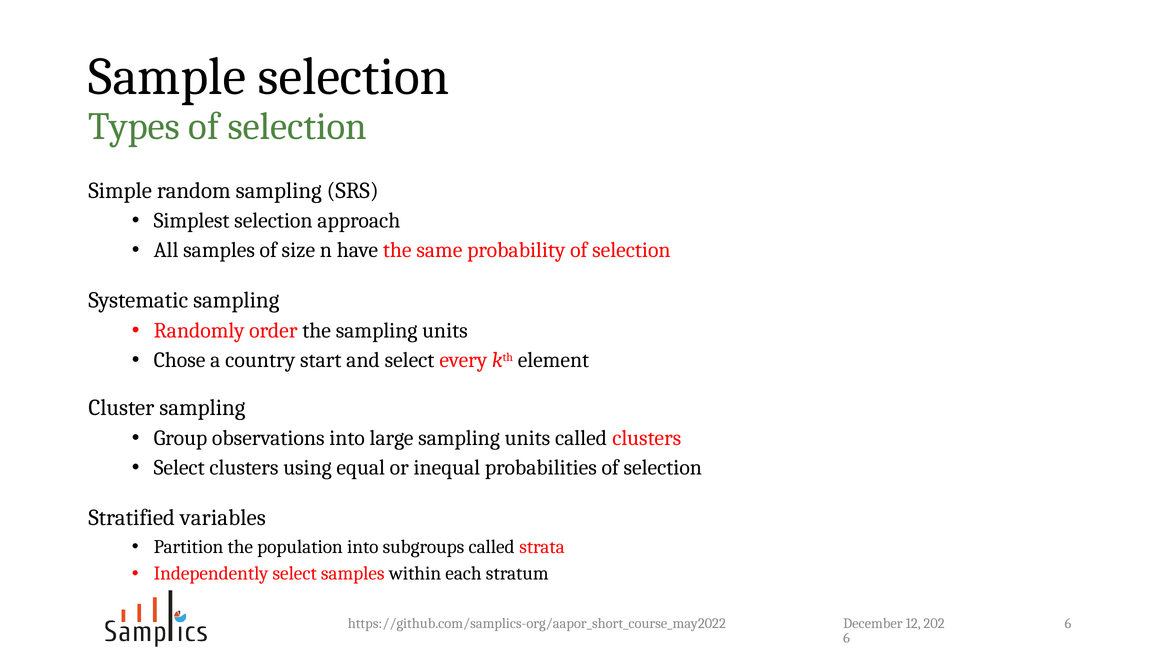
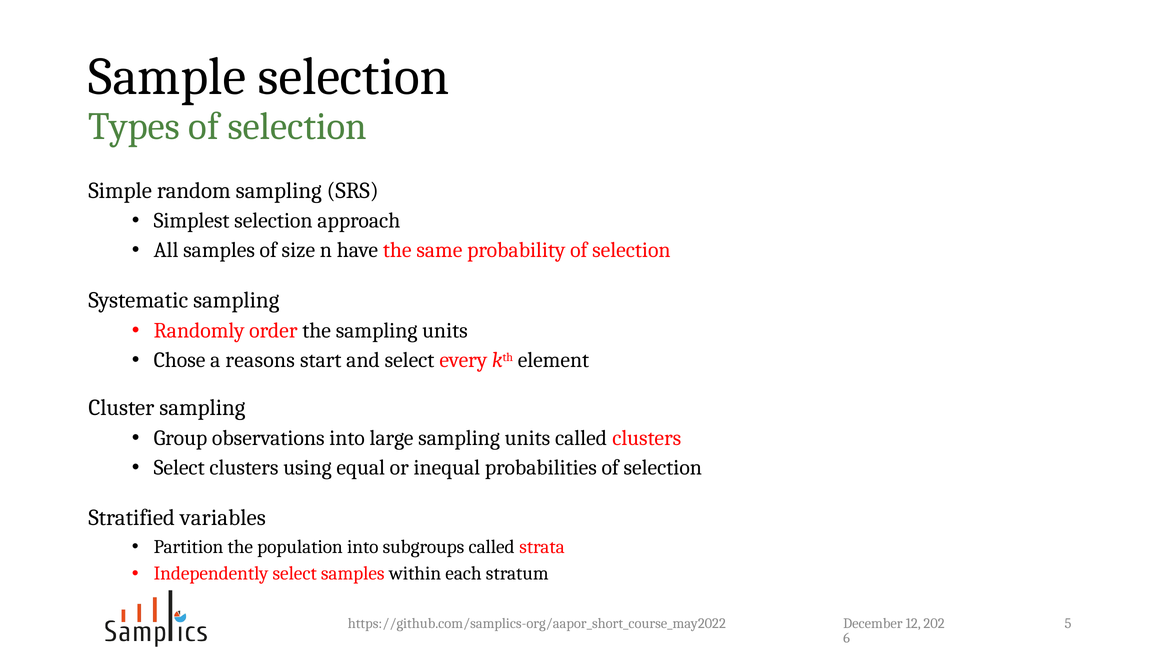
country: country -> reasons
https://github.com/samplics-org/aapor_short_course_may2022 6: 6 -> 5
